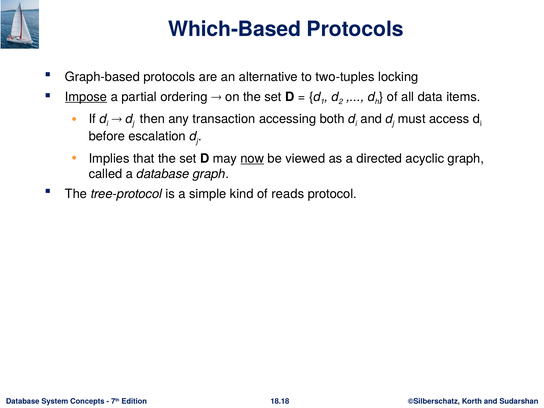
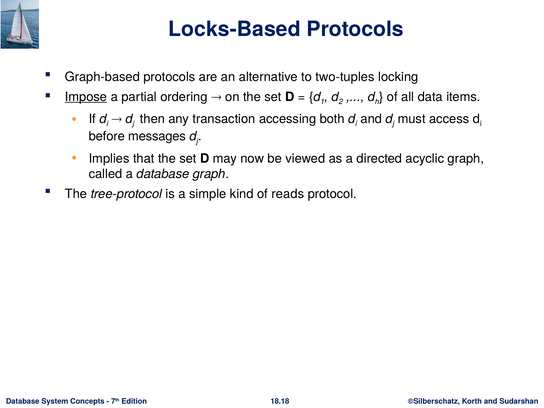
Which-Based: Which-Based -> Locks-Based
escalation: escalation -> messages
now underline: present -> none
